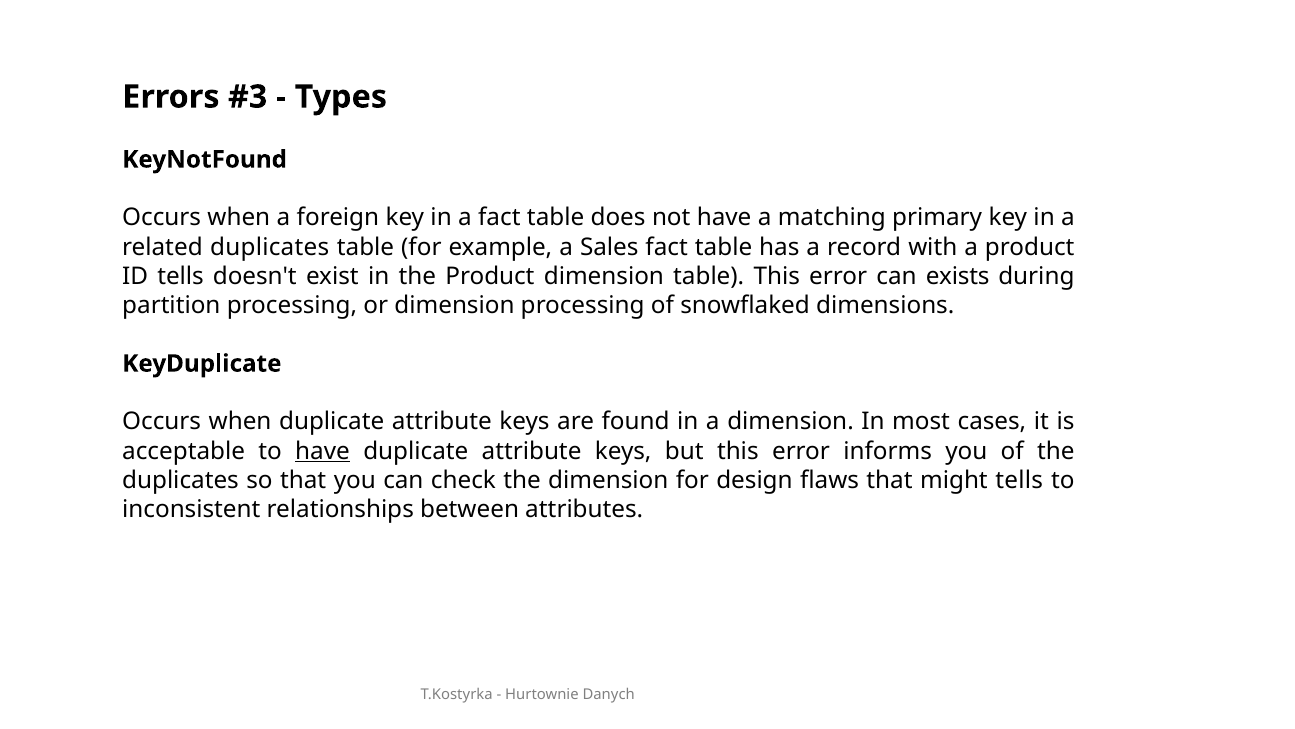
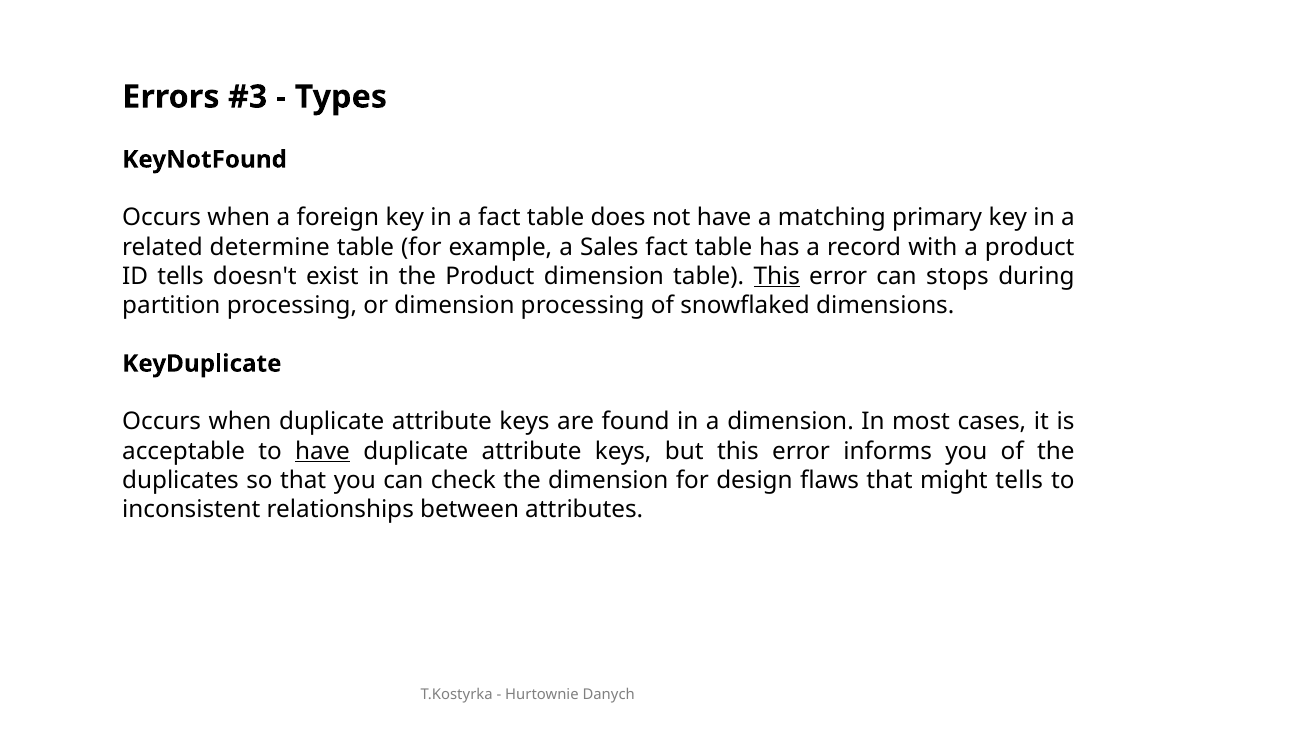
related duplicates: duplicates -> determine
This at (777, 276) underline: none -> present
exists: exists -> stops
